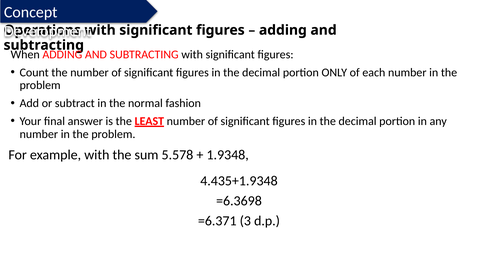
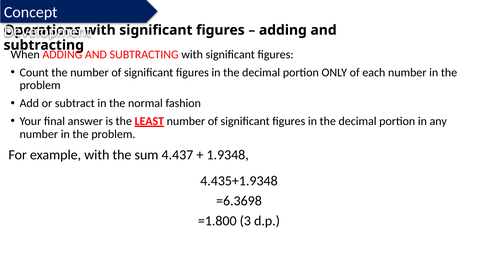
5.578: 5.578 -> 4.437
=6.371: =6.371 -> =1.800
